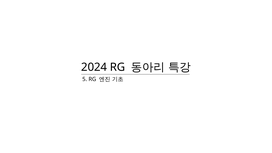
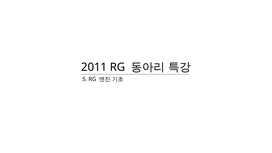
2024: 2024 -> 2011
